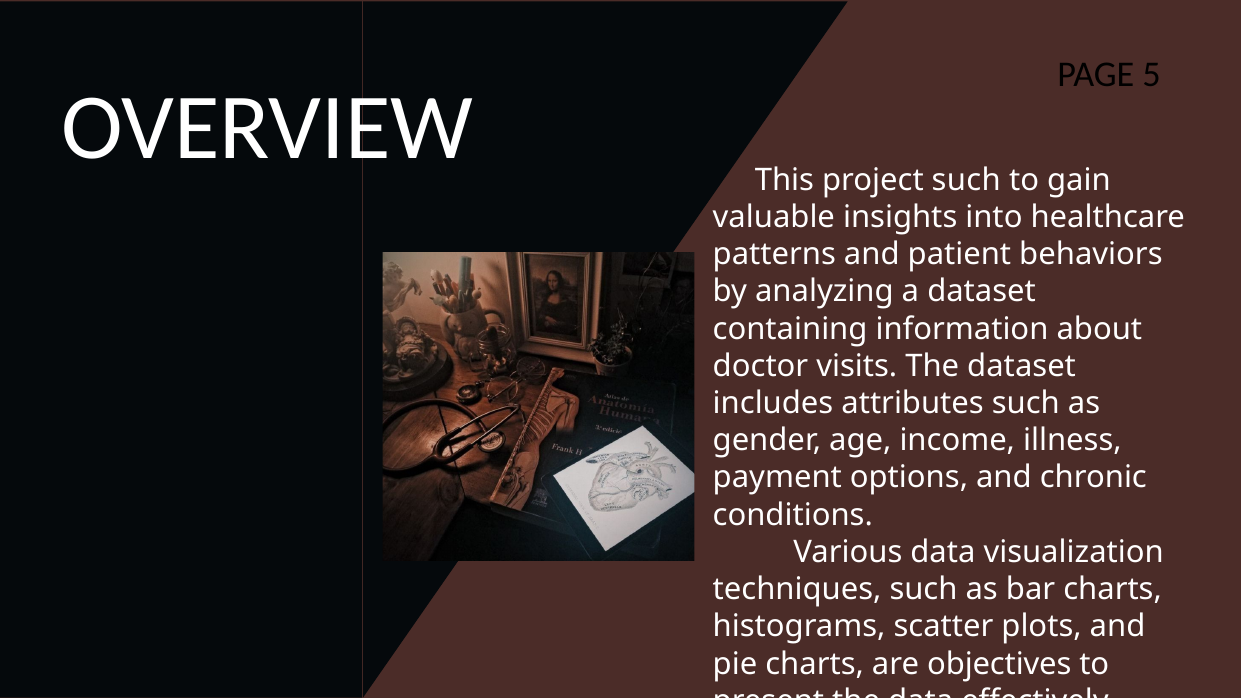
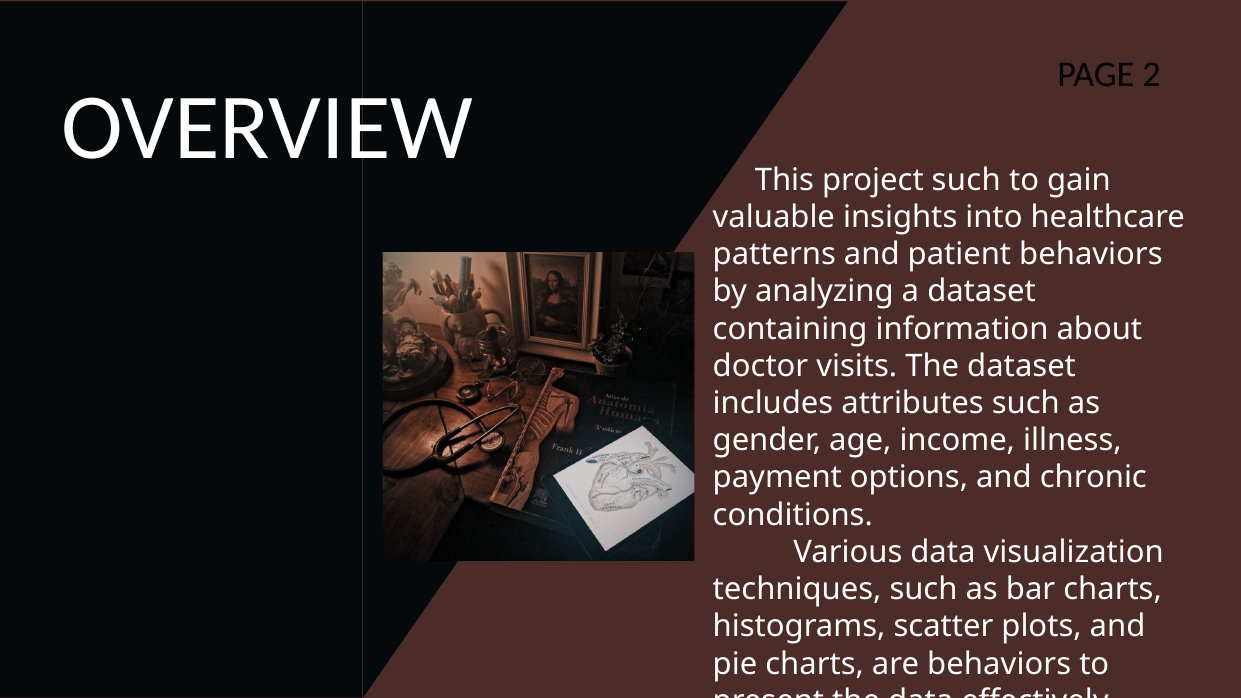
5: 5 -> 2
are objectives: objectives -> behaviors
